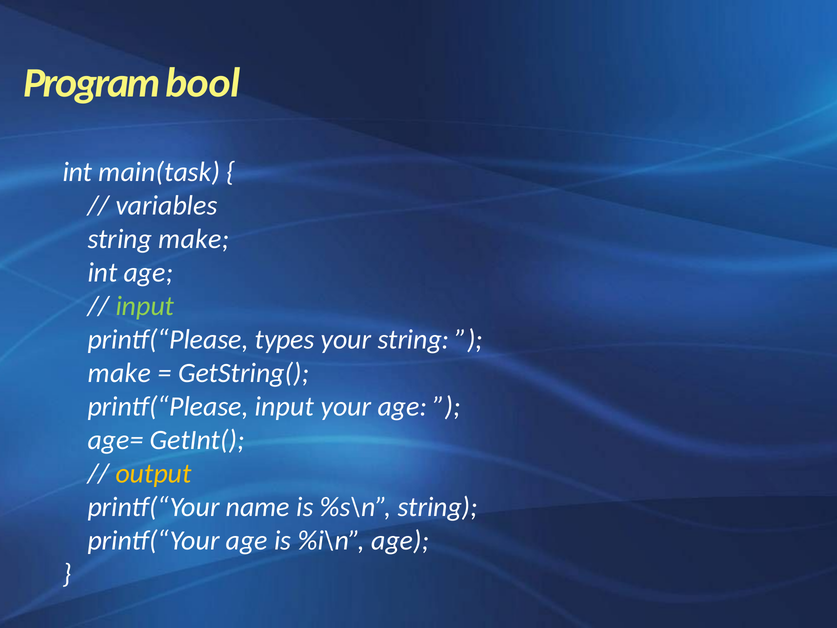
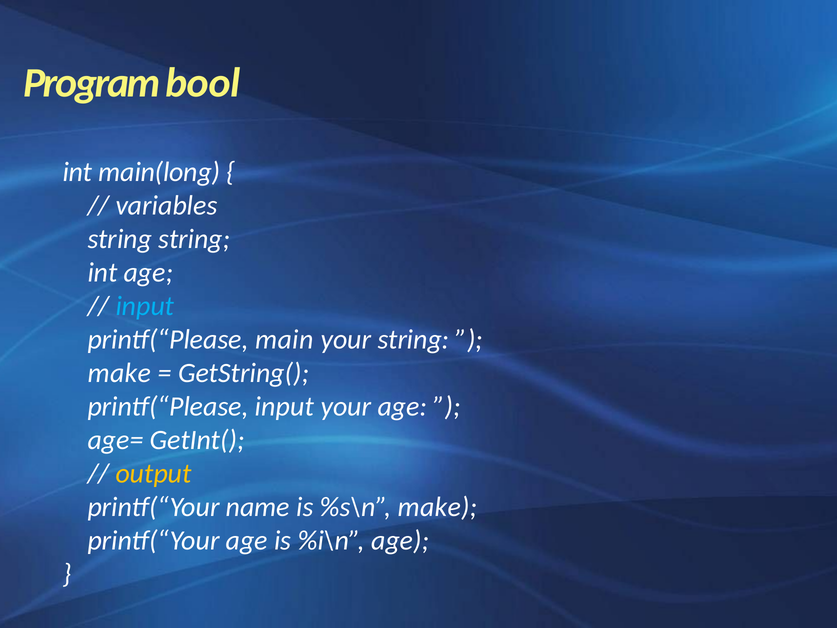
main(task: main(task -> main(long
string make: make -> string
input at (145, 306) colour: light green -> light blue
types: types -> main
%s\n string: string -> make
